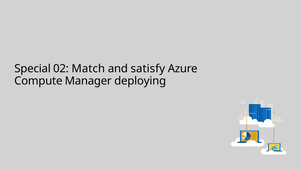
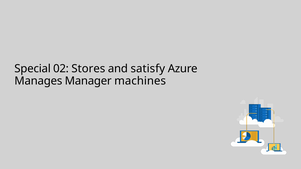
Match: Match -> Stores
Compute: Compute -> Manages
deploying: deploying -> machines
